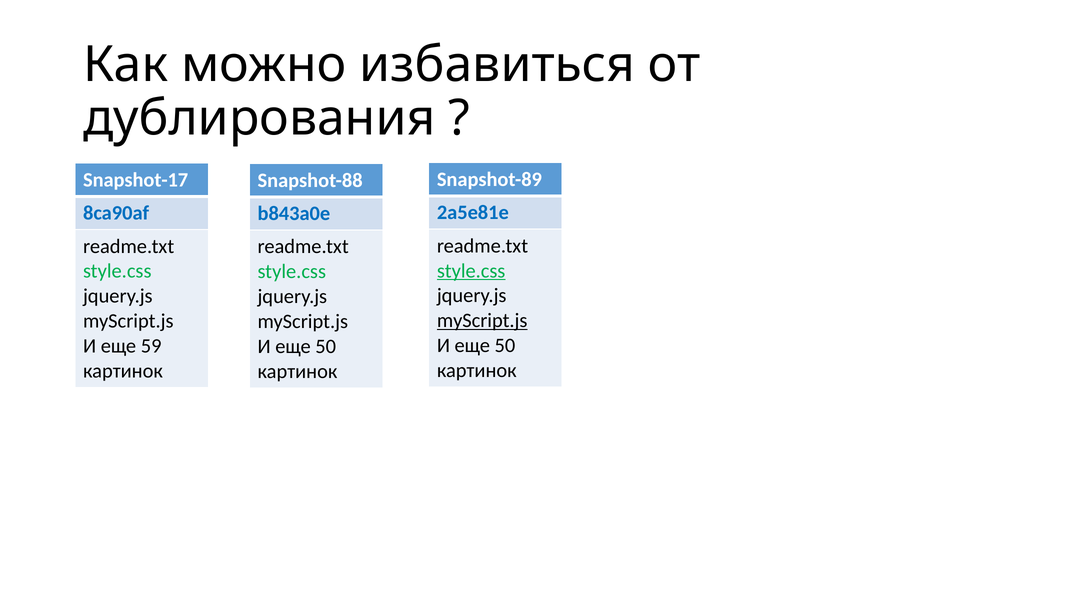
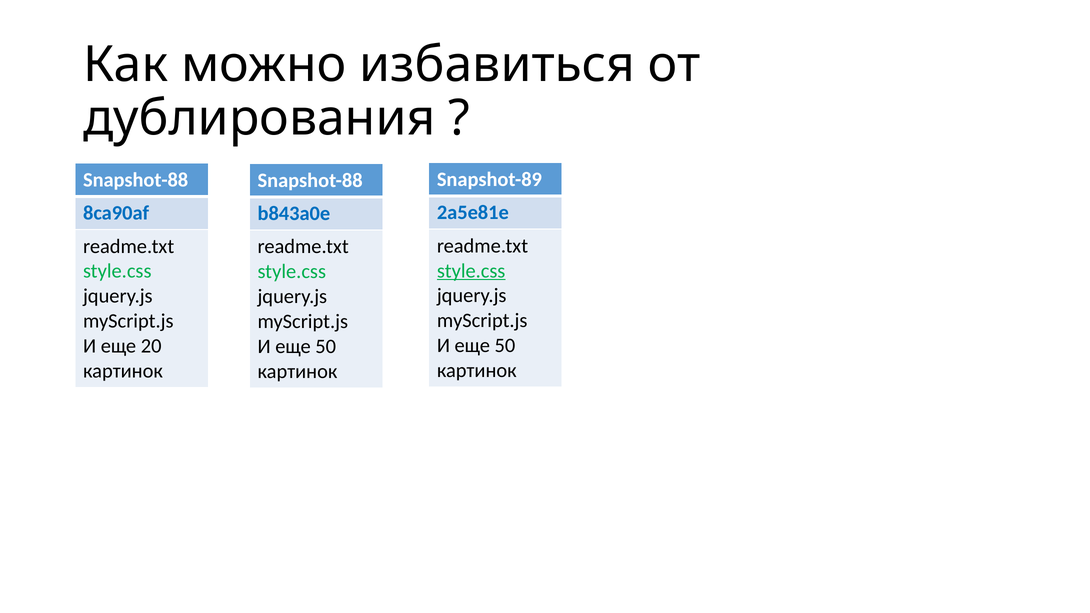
Snapshot-17 at (136, 180): Snapshot-17 -> Snapshot-88
myScript.js at (482, 321) underline: present -> none
59: 59 -> 20
